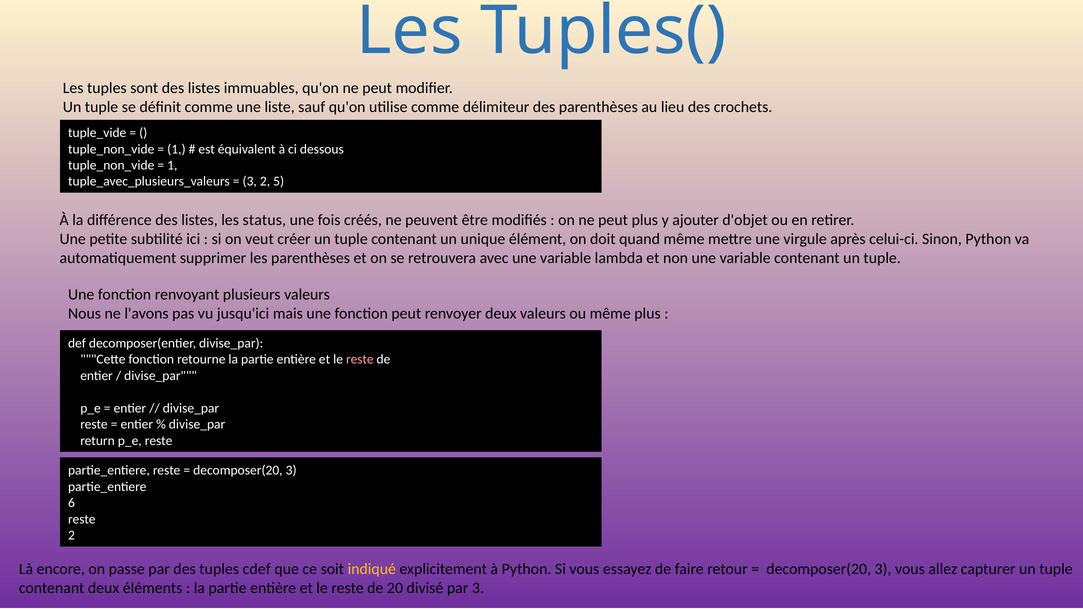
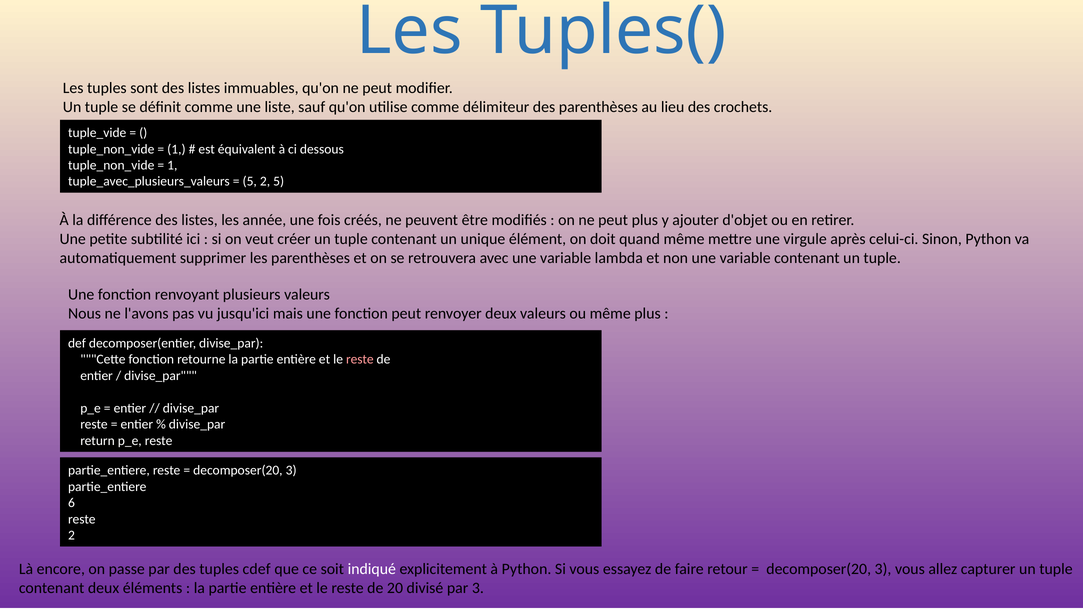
3 at (250, 182): 3 -> 5
status: status -> année
indiqué colour: yellow -> white
